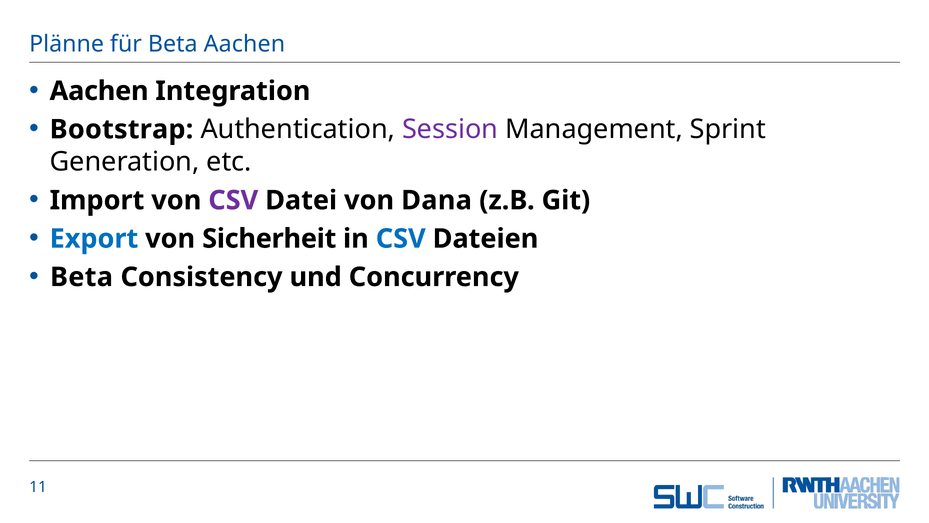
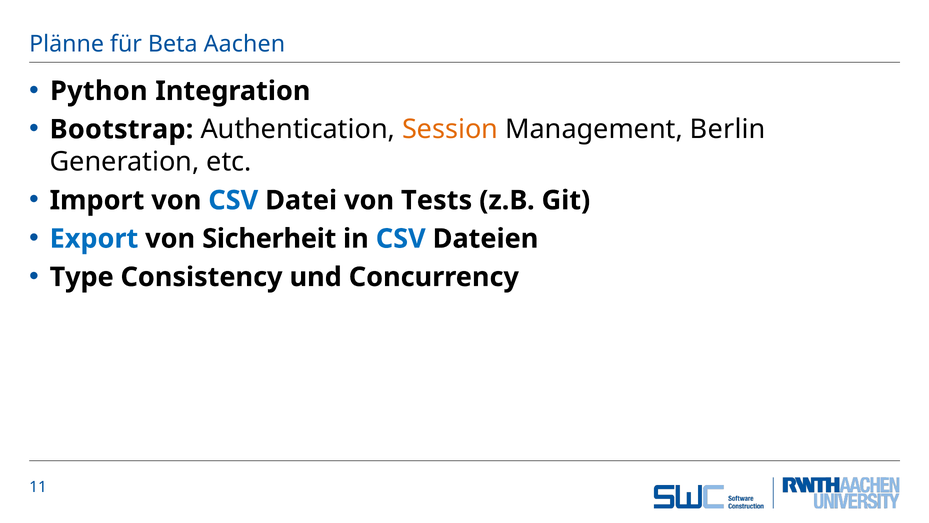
Aachen at (99, 91): Aachen -> Python
Session colour: purple -> orange
Sprint: Sprint -> Berlin
CSV at (233, 200) colour: purple -> blue
Dana: Dana -> Tests
Beta at (81, 277): Beta -> Type
